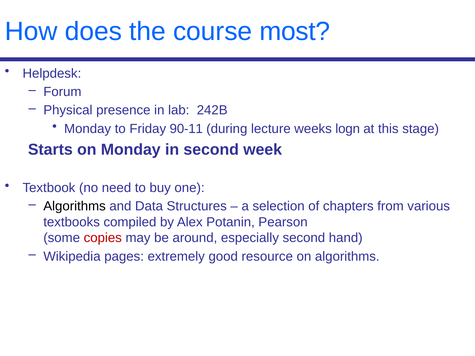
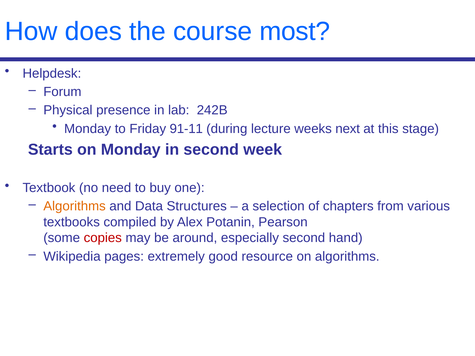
90-11: 90-11 -> 91-11
logn: logn -> next
Algorithms at (75, 206) colour: black -> orange
